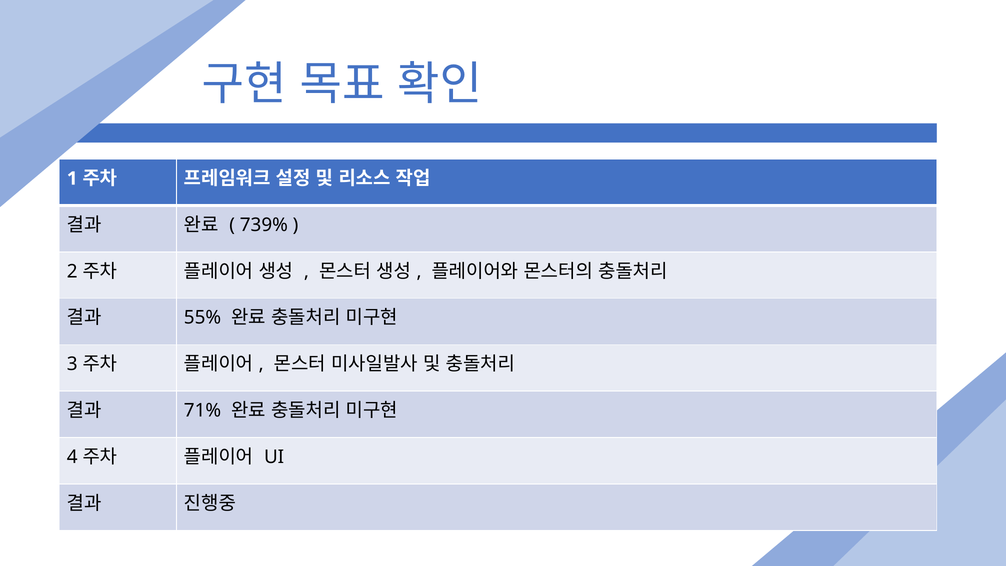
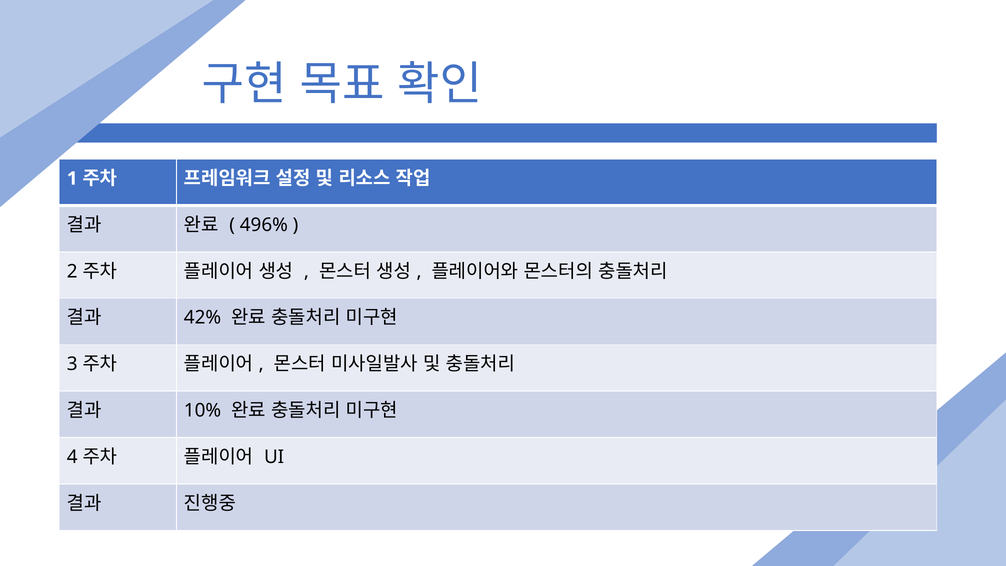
739%: 739% -> 496%
55%: 55% -> 42%
71%: 71% -> 10%
